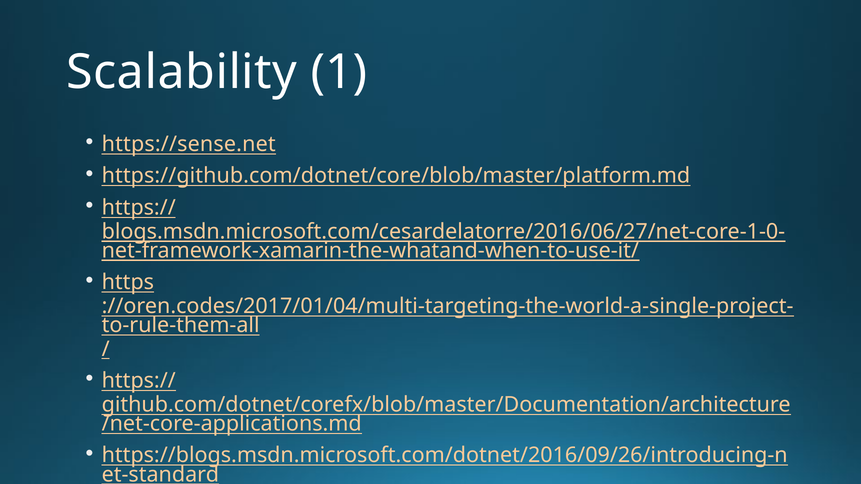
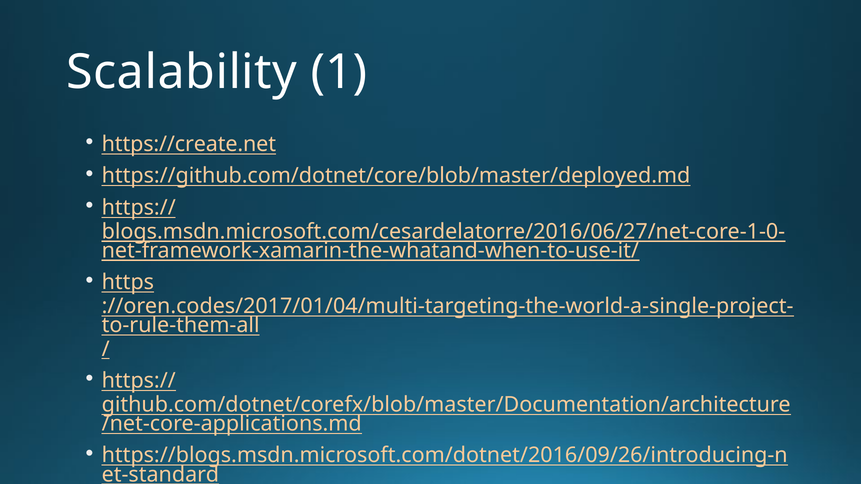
https://sense.net: https://sense.net -> https://create.net
https://github.com/dotnet/core/blob/master/platform.md: https://github.com/dotnet/core/blob/master/platform.md -> https://github.com/dotnet/core/blob/master/deployed.md
